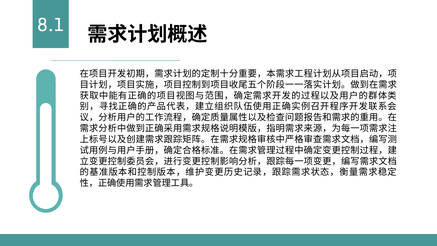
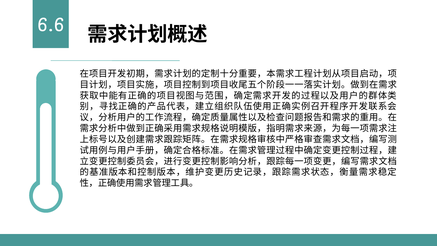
8.1: 8.1 -> 6.6
